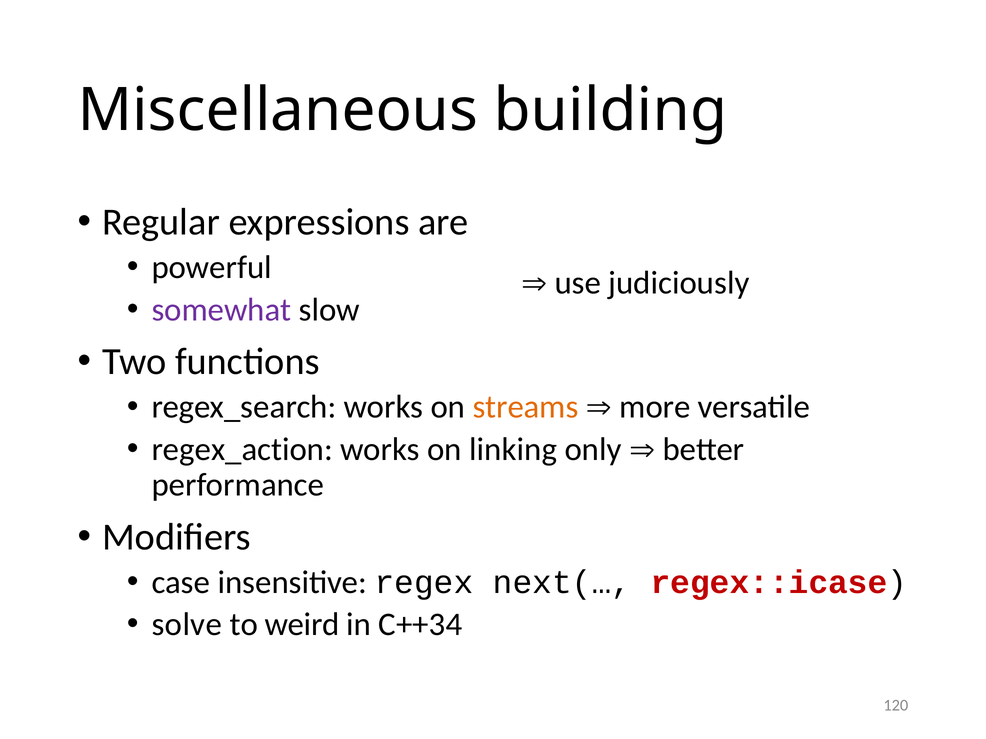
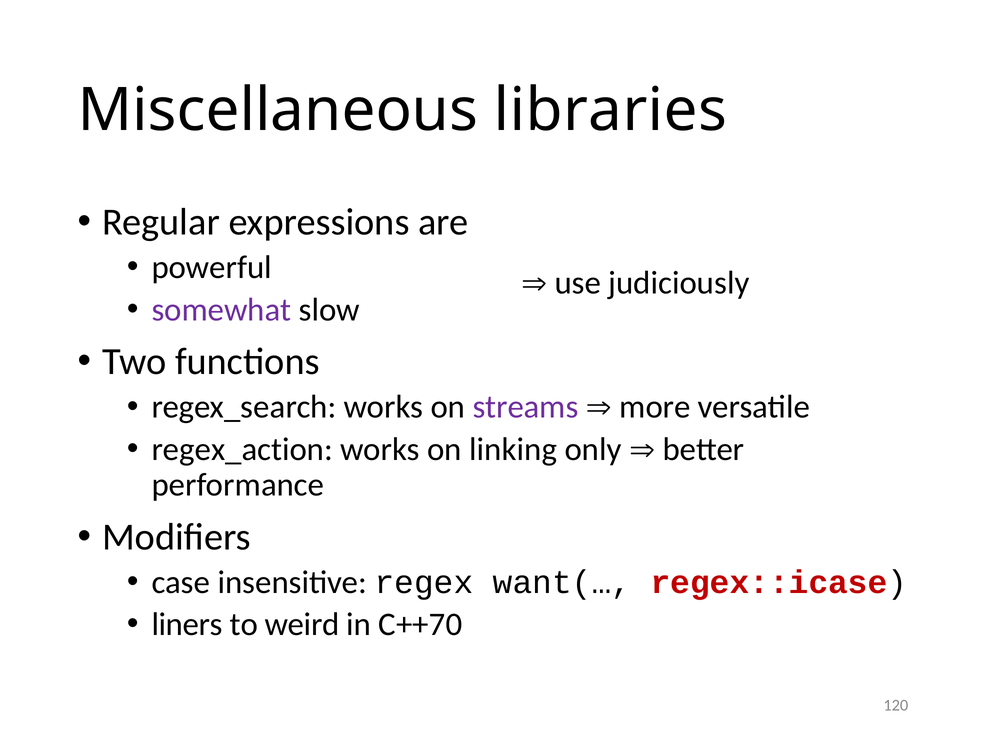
building: building -> libraries
streams colour: orange -> purple
next(…: next(… -> want(…
solve: solve -> liners
C++34: C++34 -> C++70
